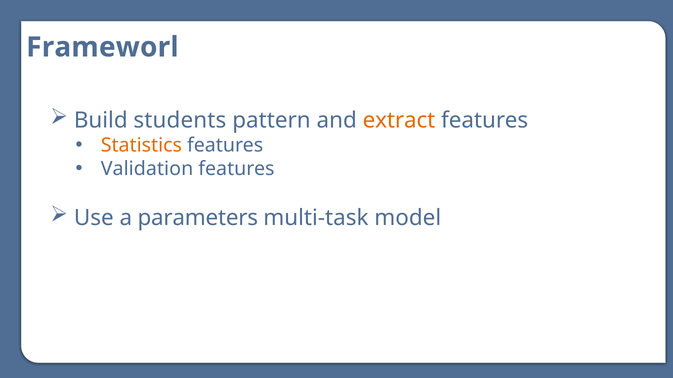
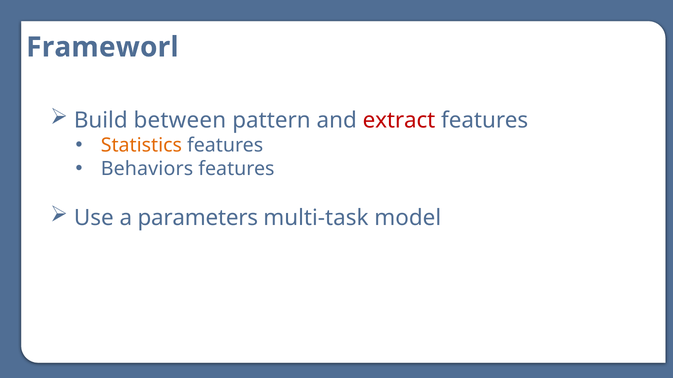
students: students -> between
extract colour: orange -> red
Validation: Validation -> Behaviors
